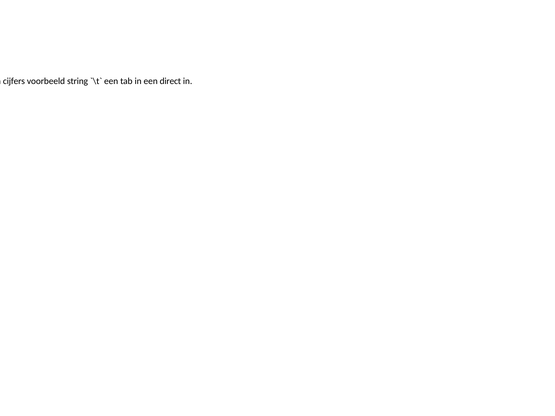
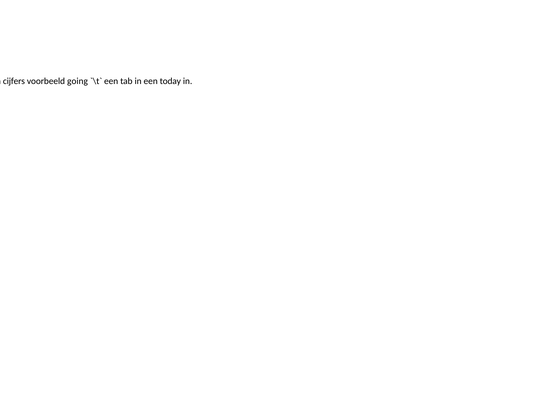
string: string -> going
direct: direct -> today
